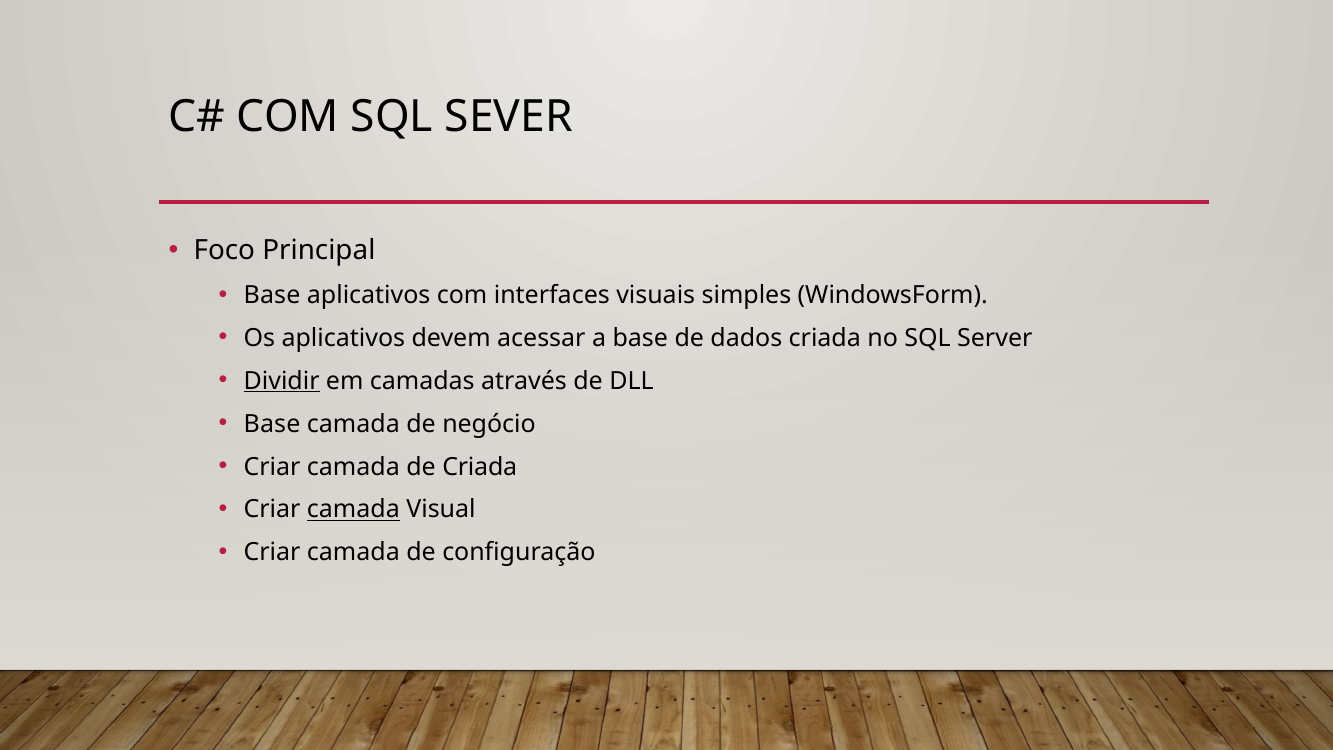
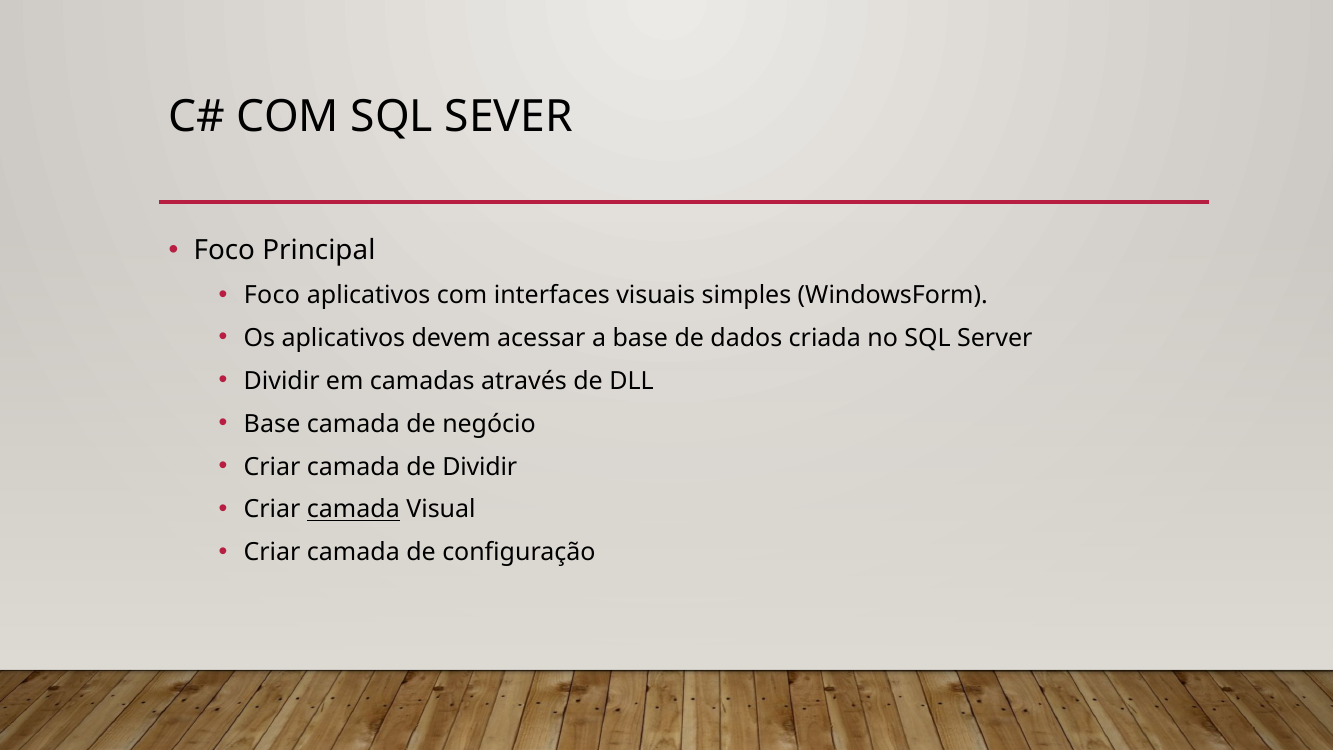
Base at (272, 295): Base -> Foco
Dividir at (282, 381) underline: present -> none
de Criada: Criada -> Dividir
